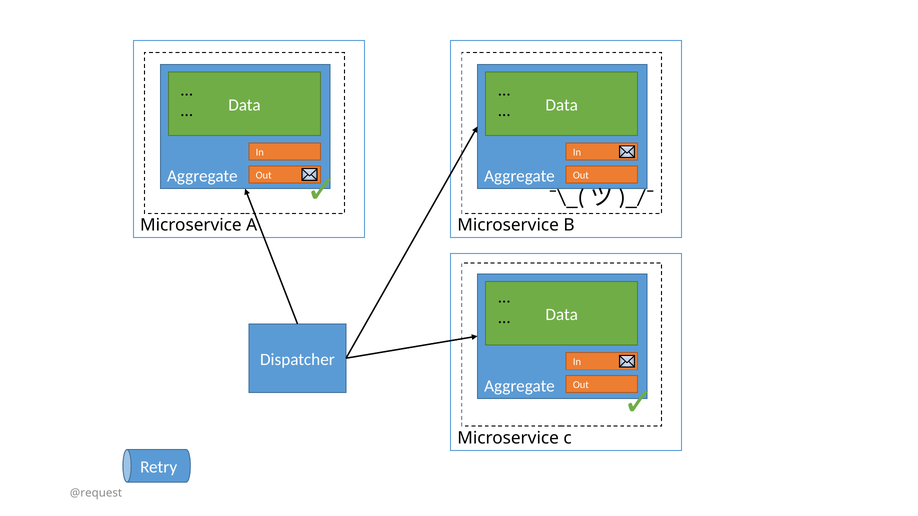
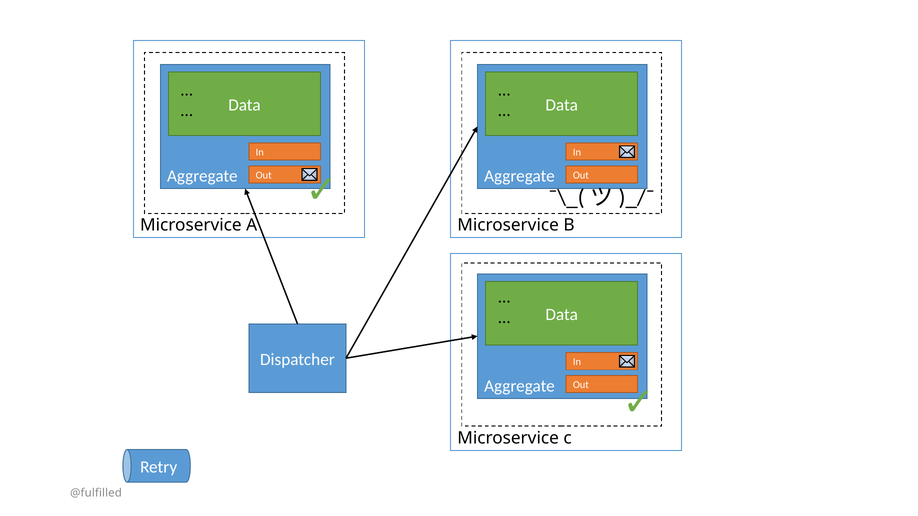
@request: @request -> @fulfilled
